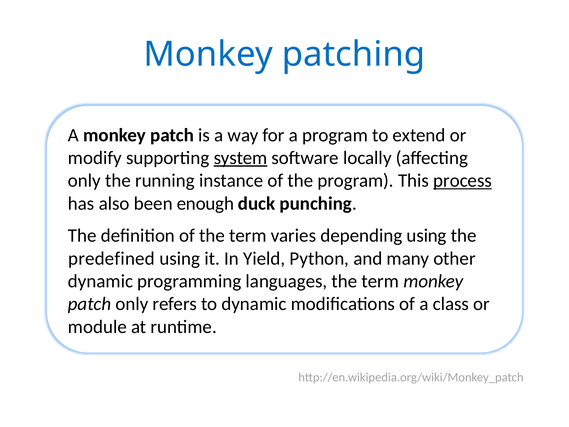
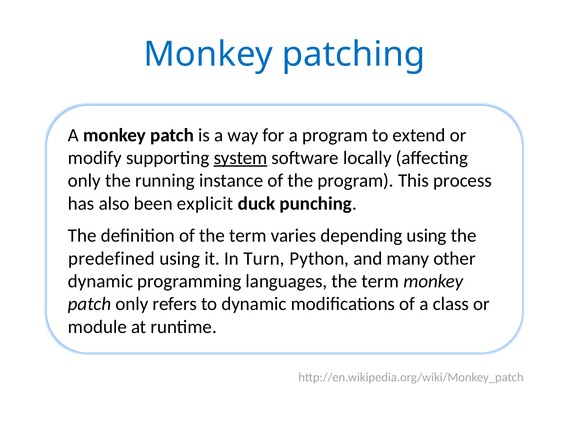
process underline: present -> none
enough: enough -> explicit
Yield: Yield -> Turn
